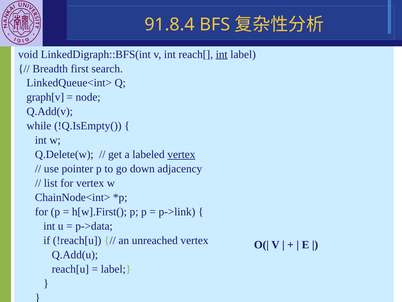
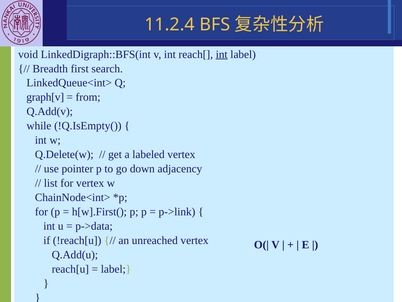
91.8.4: 91.8.4 -> 11.2.4
node: node -> from
vertex at (181, 154) underline: present -> none
